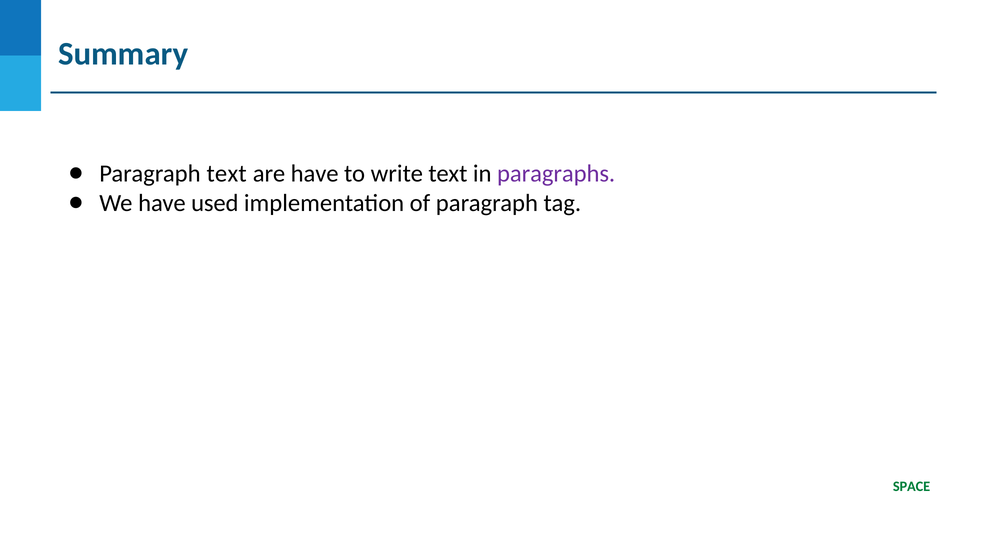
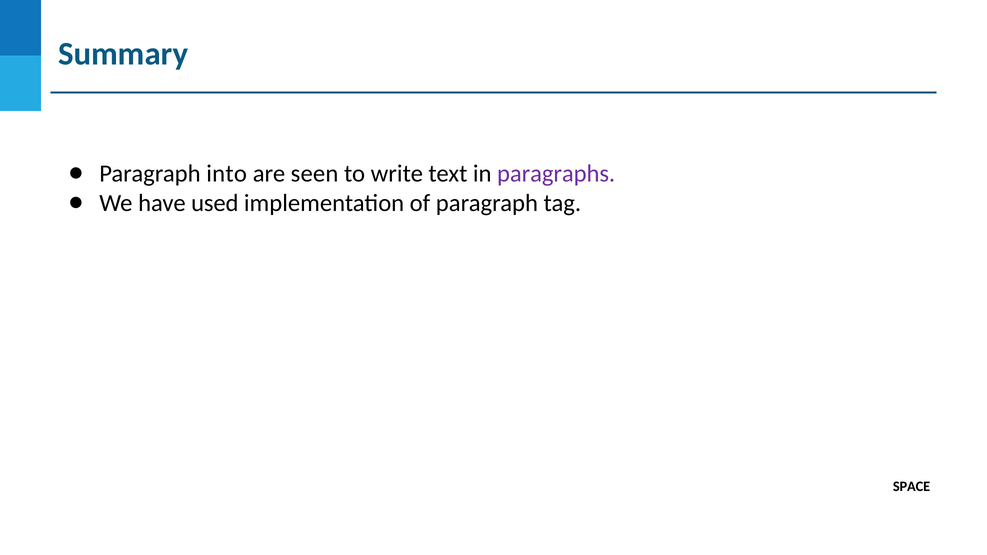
Paragraph text: text -> into
are have: have -> seen
SPACE colour: green -> black
